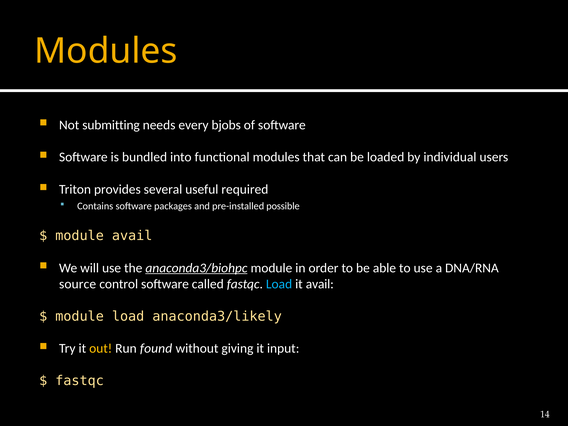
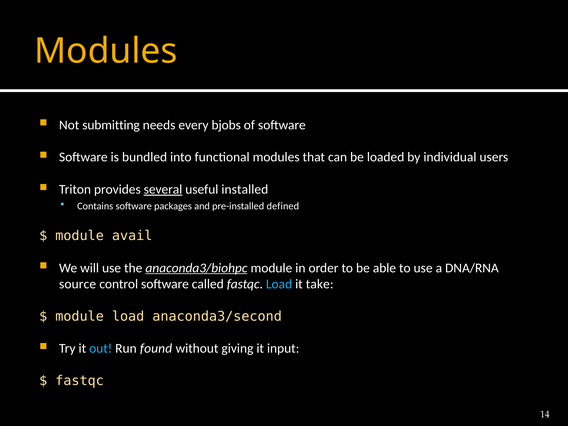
several underline: none -> present
required: required -> installed
possible: possible -> defined
it avail: avail -> take
anaconda3/likely: anaconda3/likely -> anaconda3/second
out colour: yellow -> light blue
